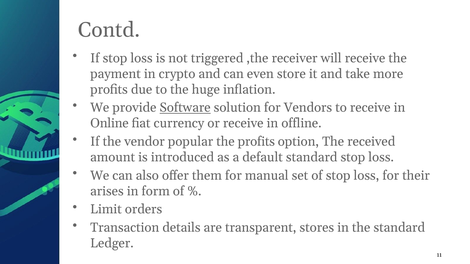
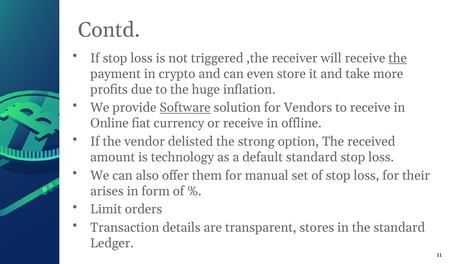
the at (398, 58) underline: none -> present
popular: popular -> delisted
the profits: profits -> strong
introduced: introduced -> technology
